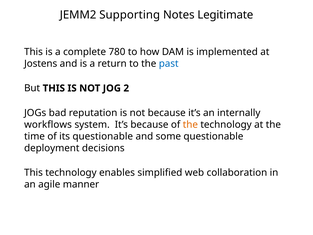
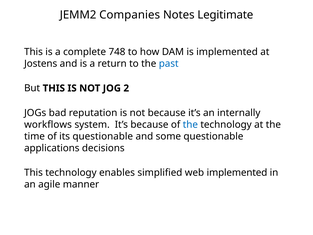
Supporting: Supporting -> Companies
780: 780 -> 748
the at (190, 124) colour: orange -> blue
deployment: deployment -> applications
web collaboration: collaboration -> implemented
